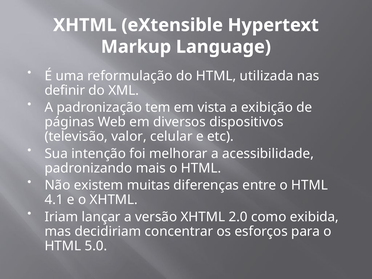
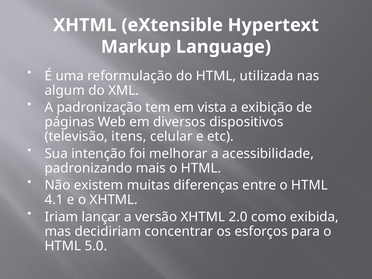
definir: definir -> algum
valor: valor -> itens
